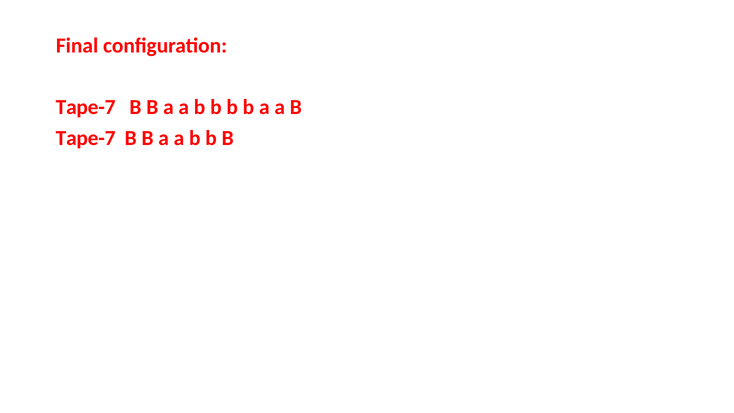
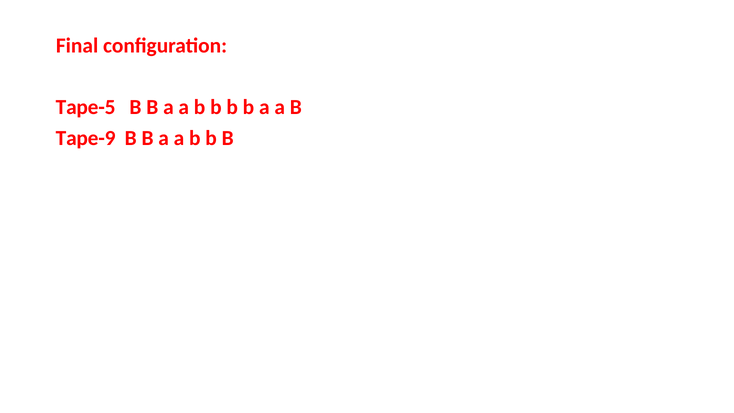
Tape-7 at (86, 107): Tape-7 -> Tape-5
Tape-7 at (86, 138): Tape-7 -> Tape-9
